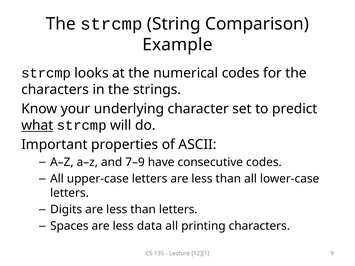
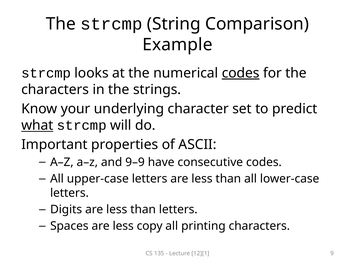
codes at (241, 73) underline: none -> present
7–9: 7–9 -> 9–9
data: data -> copy
